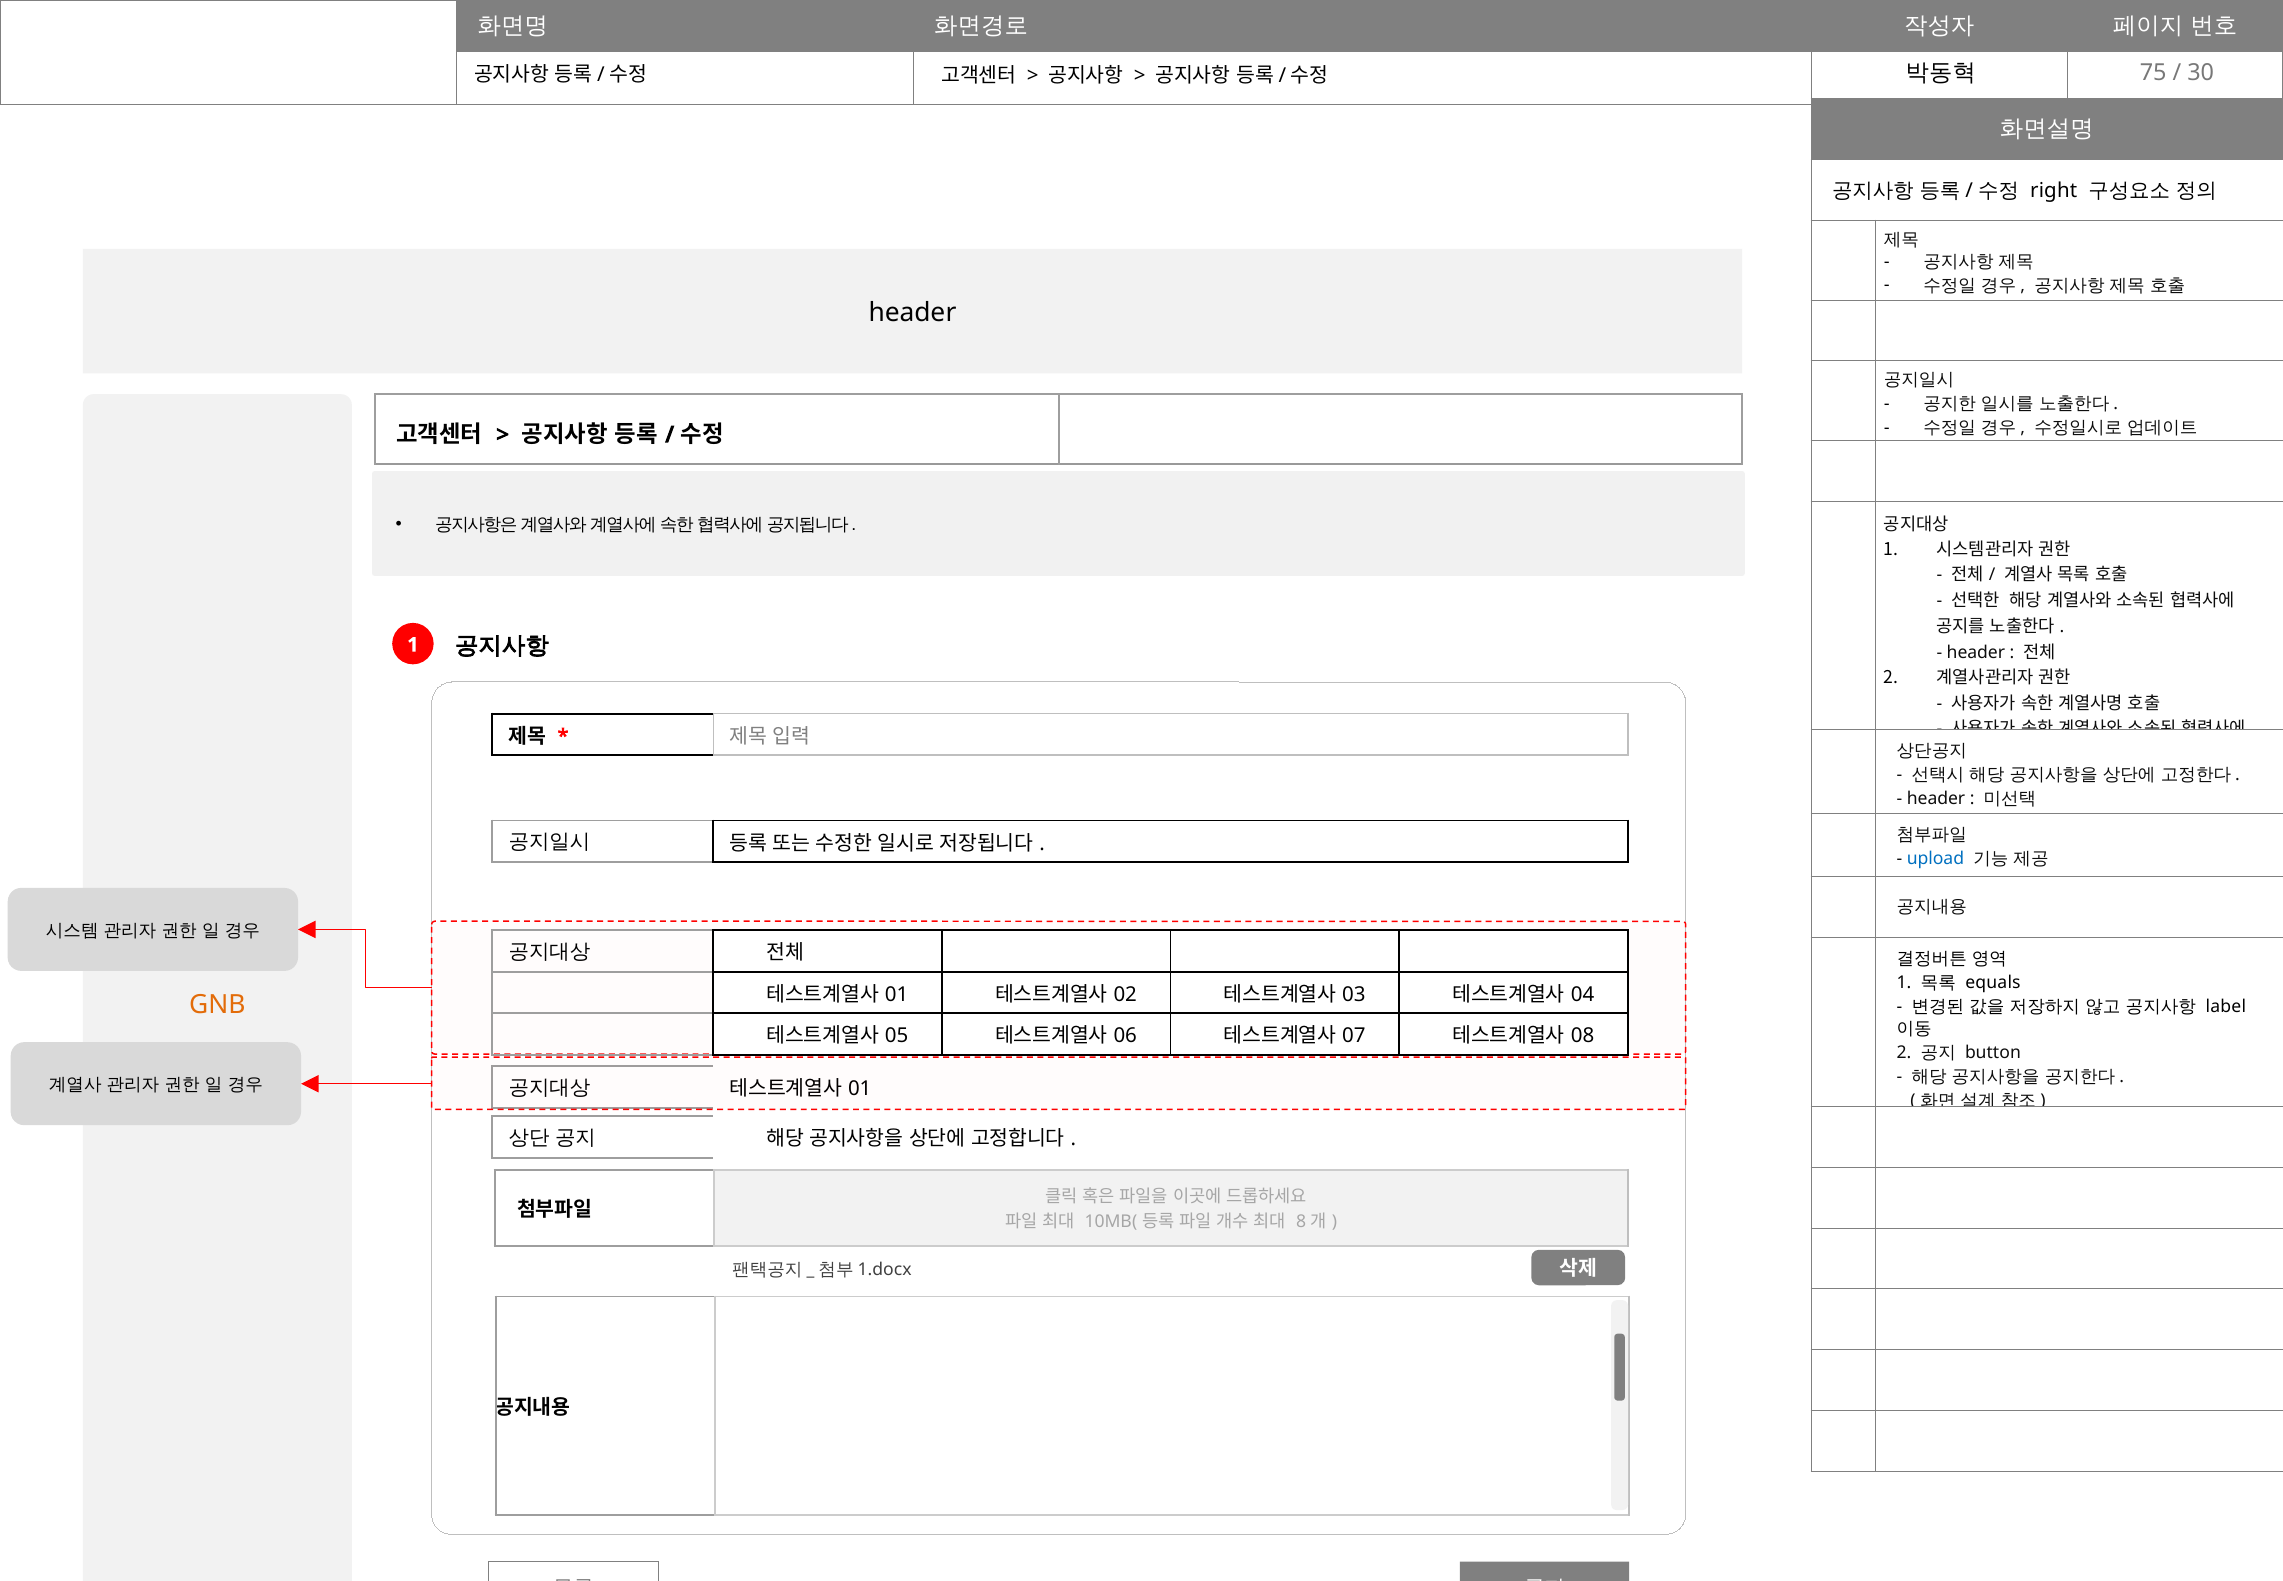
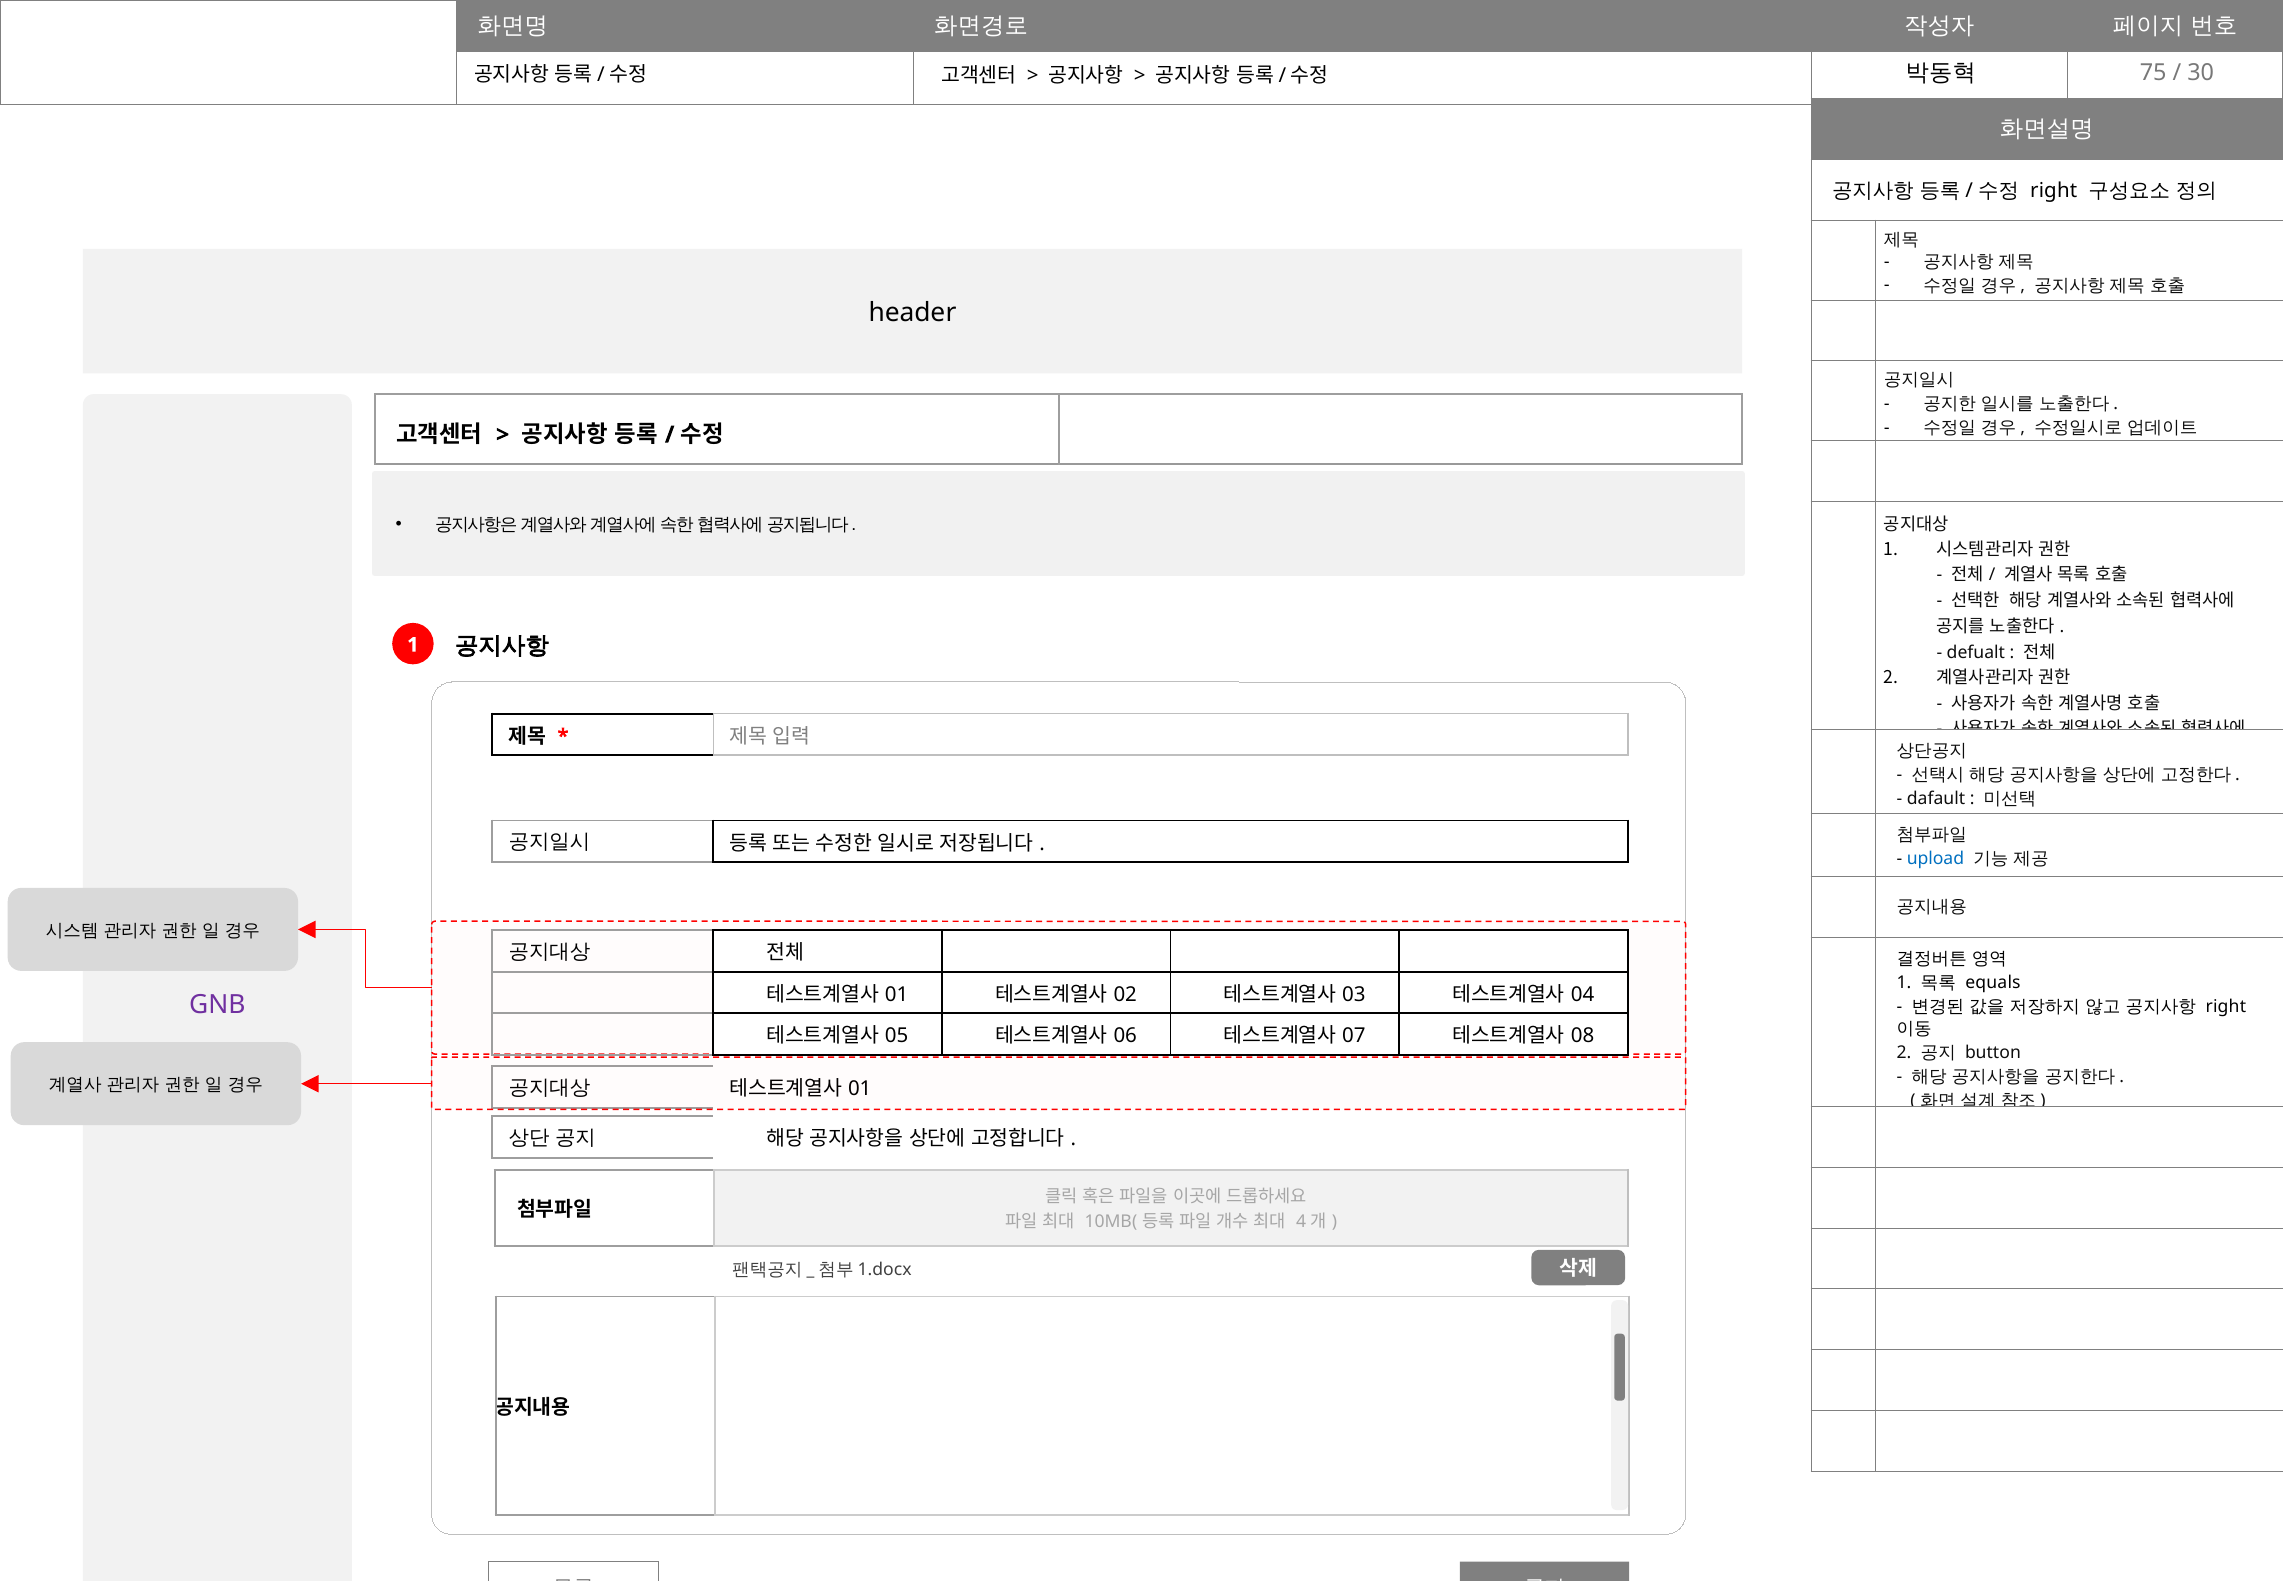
header at (1976, 652): header -> defualt
header at (1936, 798): header -> dafault
GNB colour: orange -> purple
label at (2226, 1007): label -> right
8: 8 -> 4
